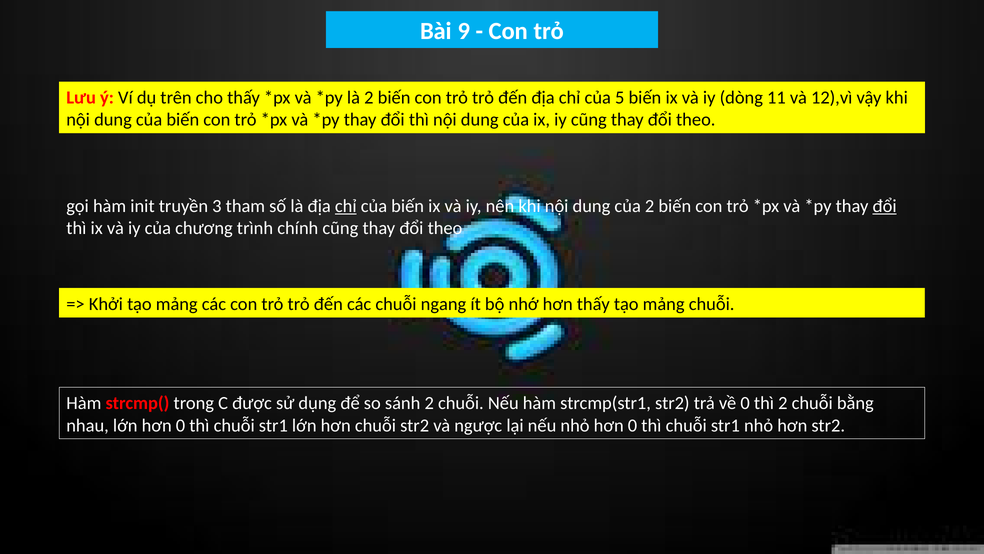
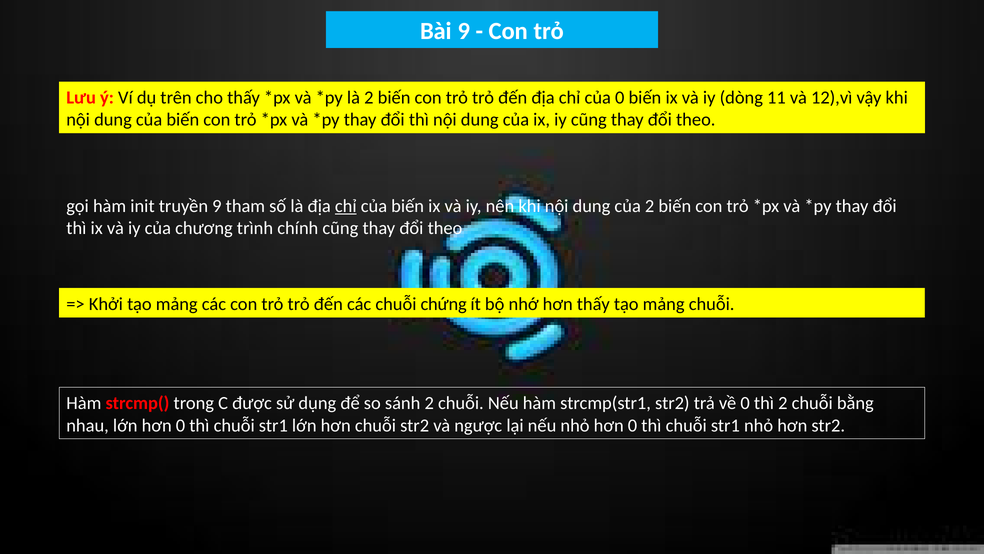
của 5: 5 -> 0
truyền 3: 3 -> 9
đổi at (885, 206) underline: present -> none
ngang: ngang -> chứng
